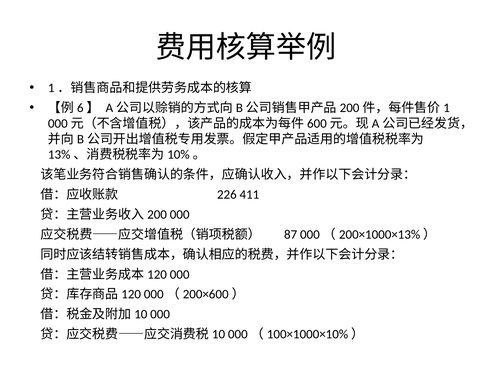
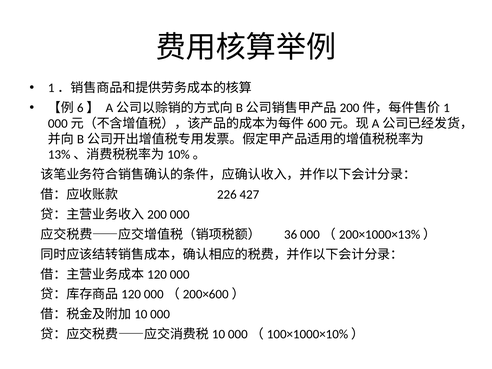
411: 411 -> 427
87: 87 -> 36
